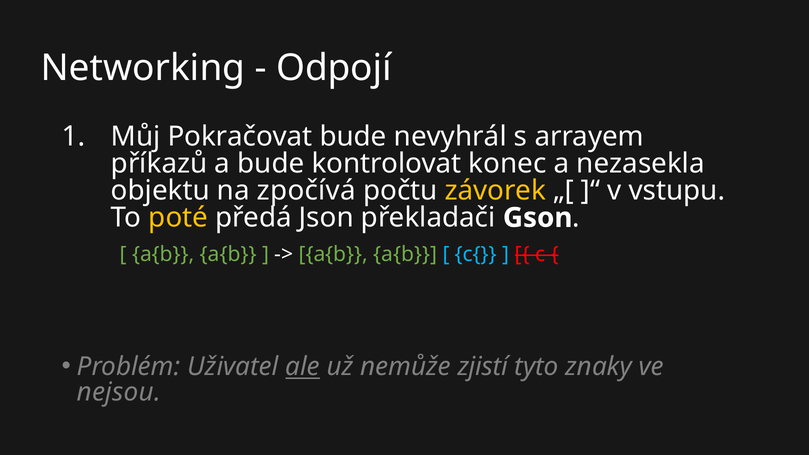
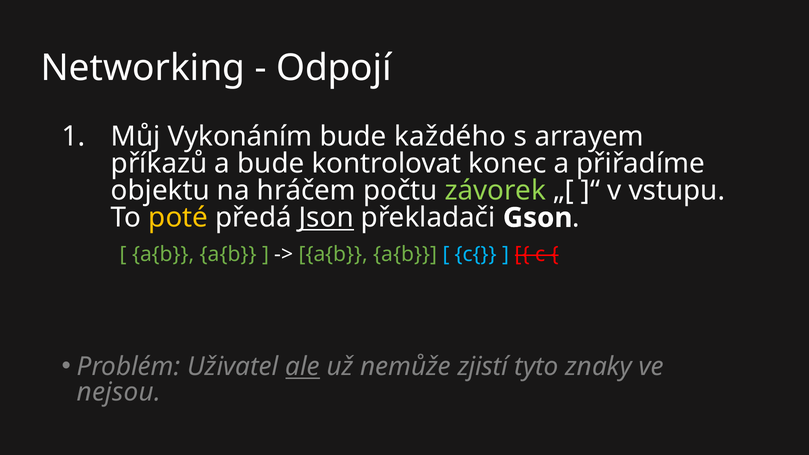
Pokračovat: Pokračovat -> Vykonáním
nevyhrál: nevyhrál -> každého
nezasekla: nezasekla -> přiřadíme
zpočívá: zpočívá -> hráčem
závorek colour: yellow -> light green
Json underline: none -> present
